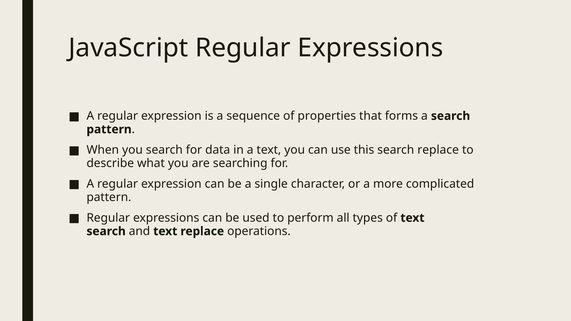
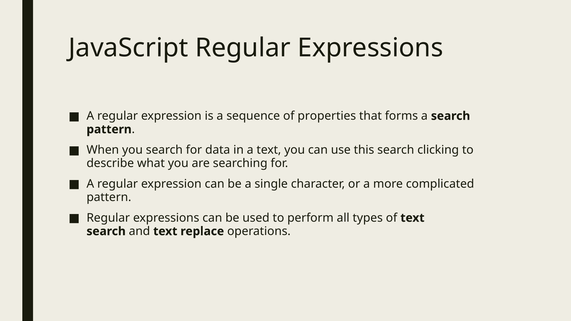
search replace: replace -> clicking
